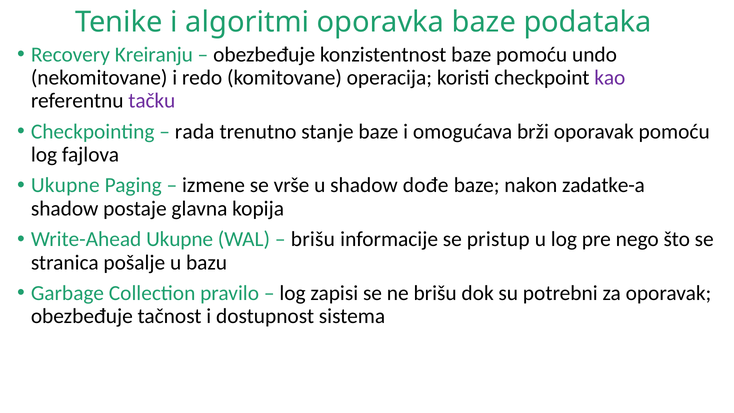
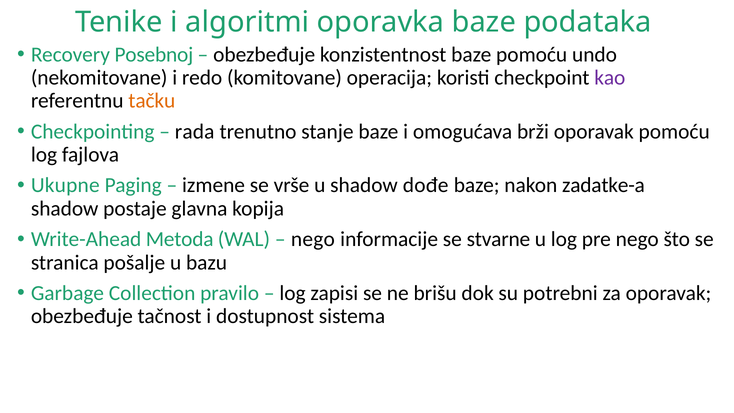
Kreiranju: Kreiranju -> Posebnoj
tačku colour: purple -> orange
Write-Ahead Ukupne: Ukupne -> Metoda
brišu at (313, 239): brišu -> nego
pristup: pristup -> stvarne
